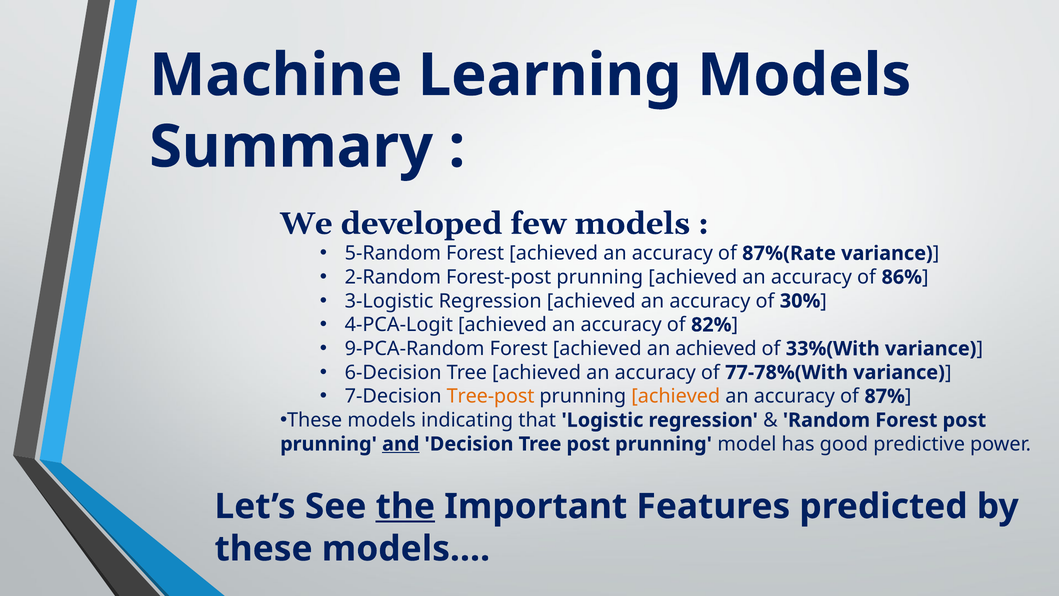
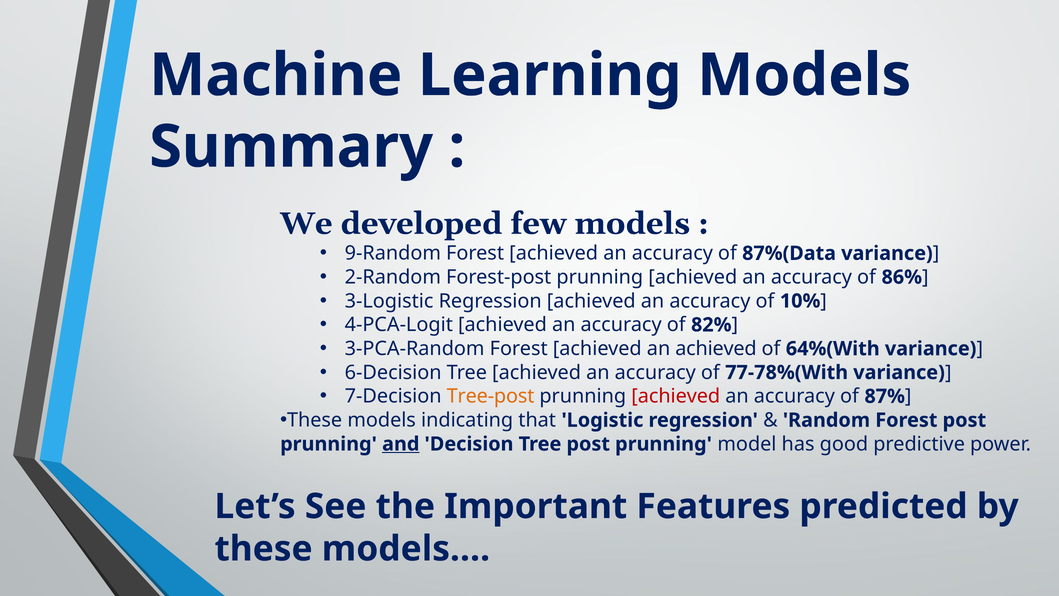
5-Random: 5-Random -> 9-Random
87%(Rate: 87%(Rate -> 87%(Data
30%: 30% -> 10%
9-PCA-Random: 9-PCA-Random -> 3-PCA-Random
33%(With: 33%(With -> 64%(With
achieved at (676, 396) colour: orange -> red
the underline: present -> none
